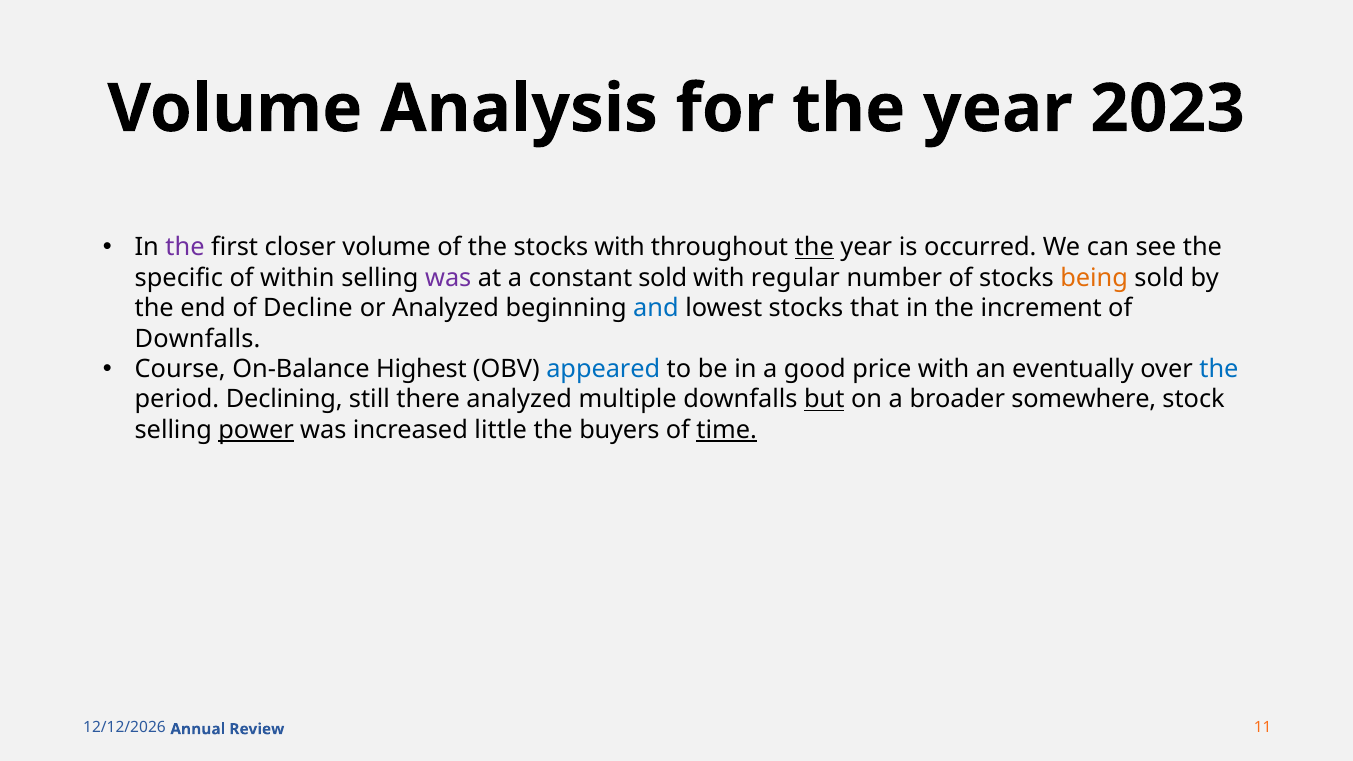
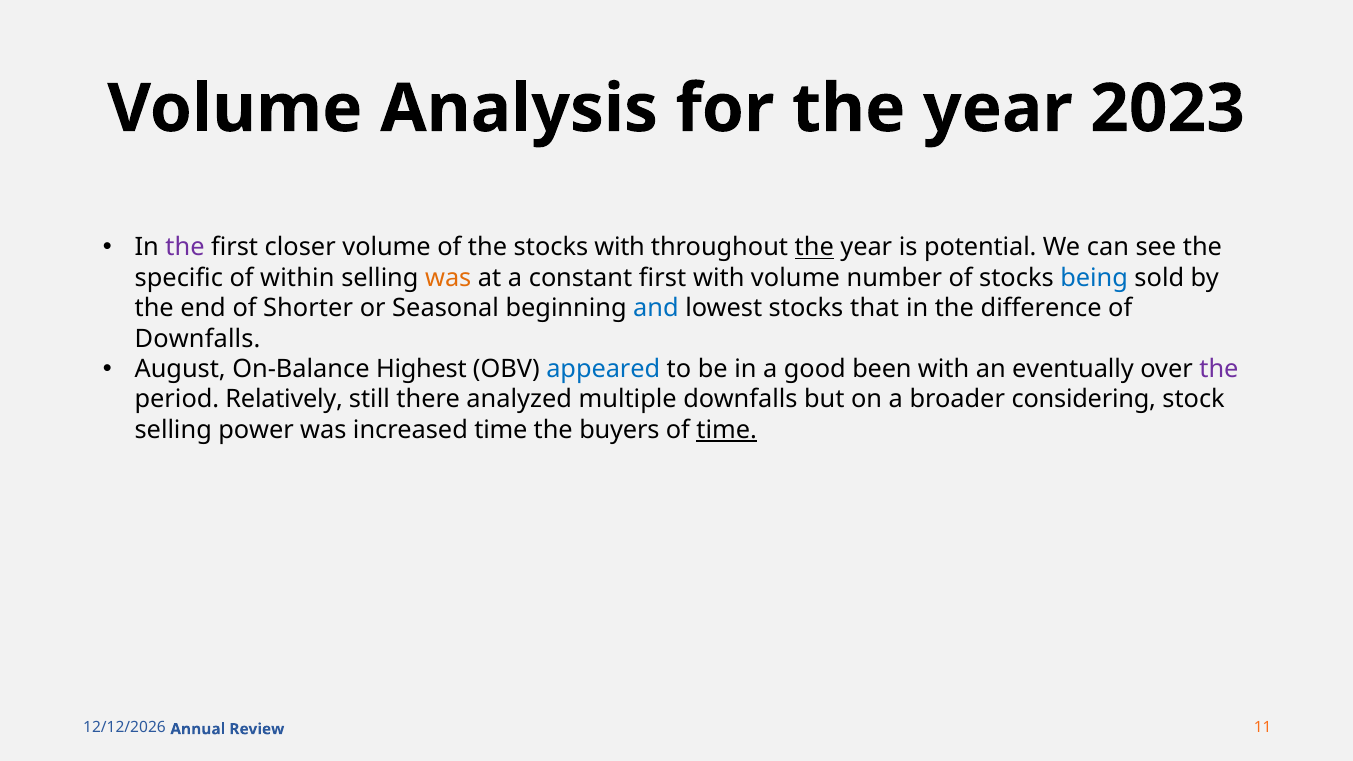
occurred: occurred -> potential
was at (448, 278) colour: purple -> orange
constant sold: sold -> first
with regular: regular -> volume
being colour: orange -> blue
Decline: Decline -> Shorter
or Analyzed: Analyzed -> Seasonal
increment: increment -> difference
Course: Course -> August
price: price -> been
the at (1219, 369) colour: blue -> purple
Declining: Declining -> Relatively
but underline: present -> none
somewhere: somewhere -> considering
power underline: present -> none
increased little: little -> time
